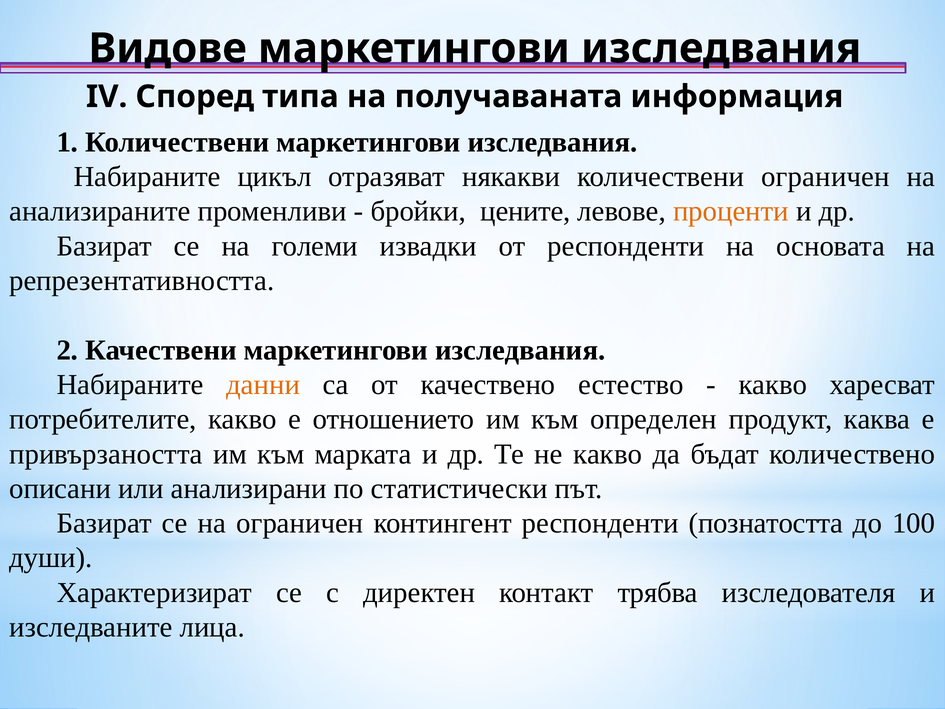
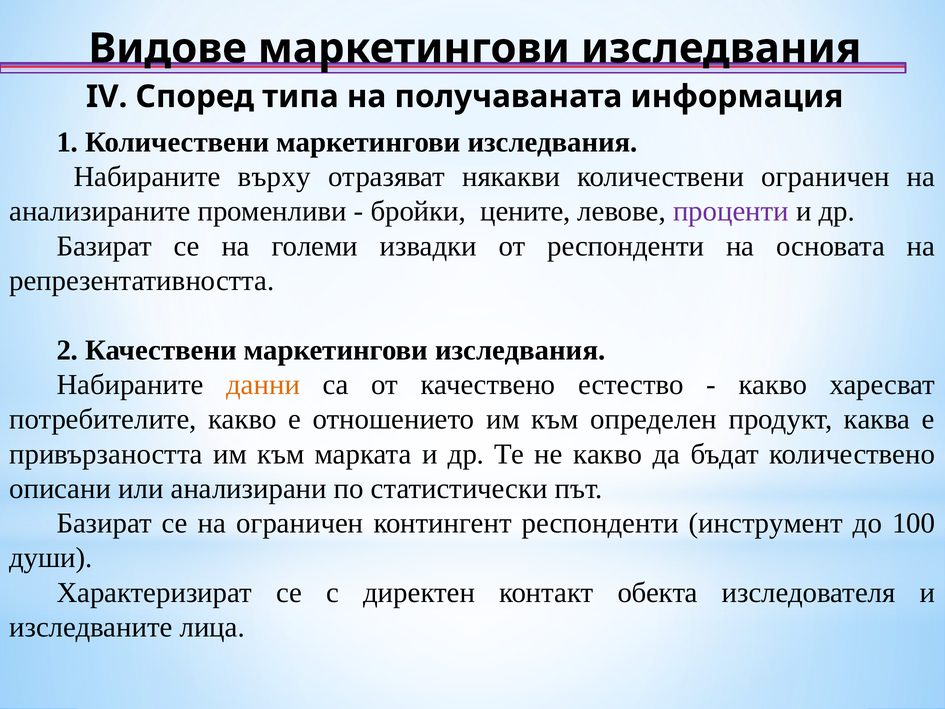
цикъл: цикъл -> върху
проценти colour: orange -> purple
познатостта: познатостта -> инструмент
трябва: трябва -> обекта
